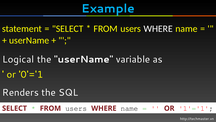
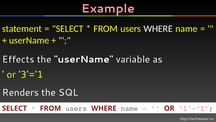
Example colour: light blue -> pink
Logical: Logical -> Effects
0'='1: 0'='1 -> 3'='1
